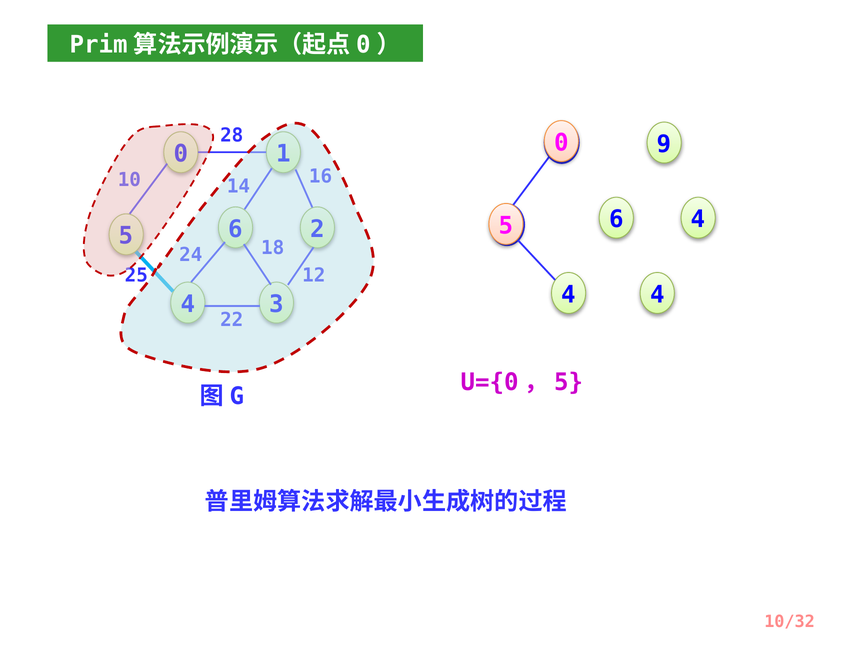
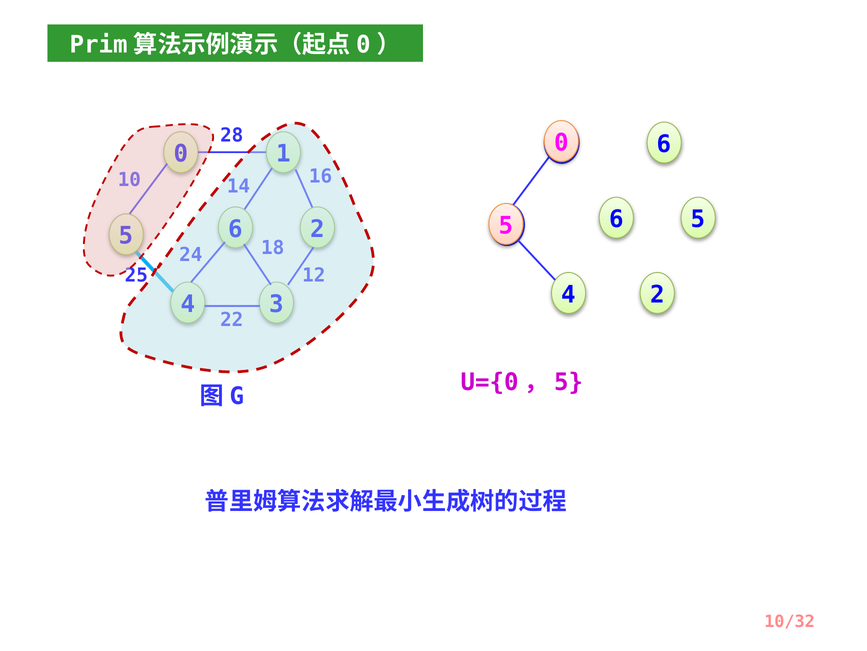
9 at (664, 144): 9 -> 6
4 at (698, 219): 4 -> 5
4 4: 4 -> 2
